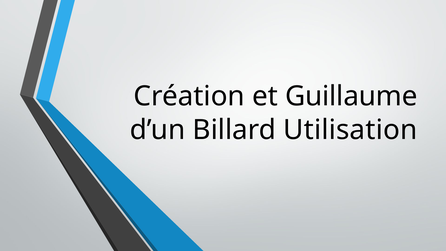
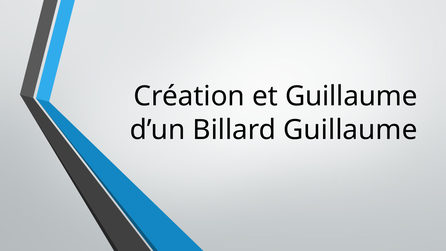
Billard Utilisation: Utilisation -> Guillaume
